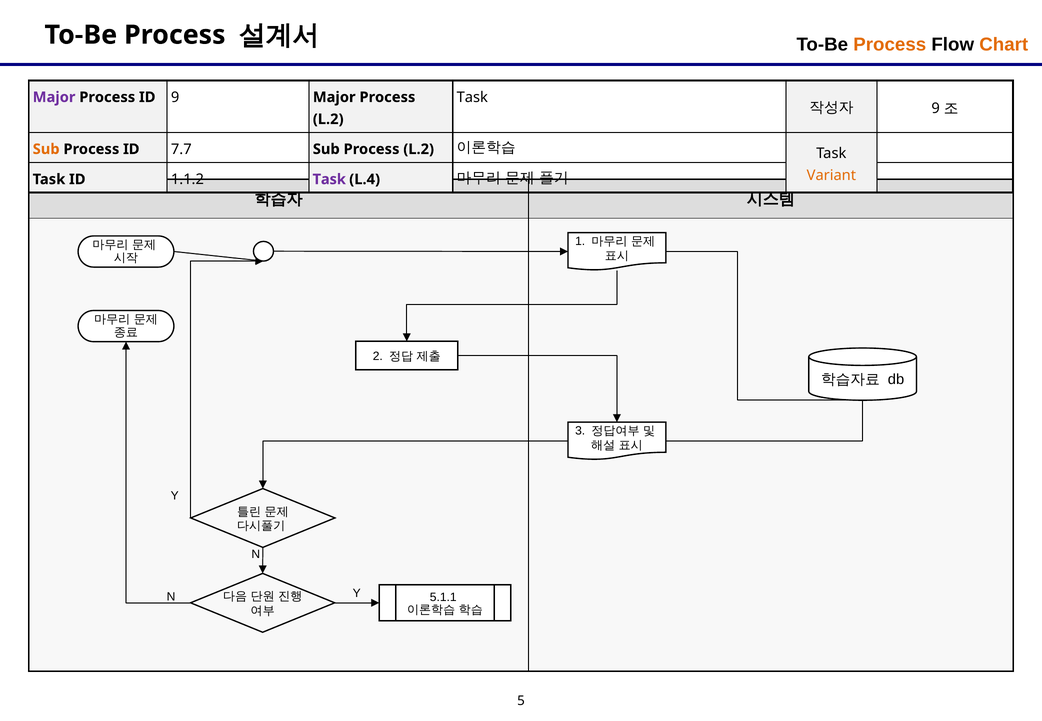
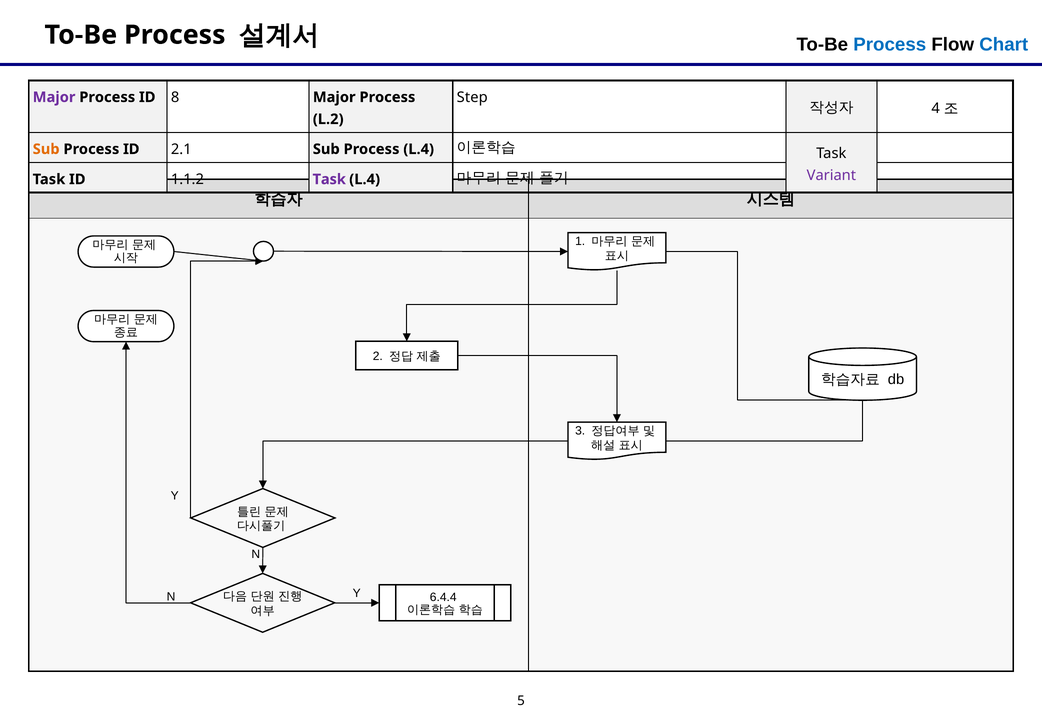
Process at (890, 45) colour: orange -> blue
Chart colour: orange -> blue
Task at (472, 97): Task -> Step
ID 9: 9 -> 8
9 at (936, 108): 9 -> 4
7.7: 7.7 -> 2.1
Sub Process L.2: L.2 -> L.4
Variant colour: orange -> purple
5.1.1: 5.1.1 -> 6.4.4
